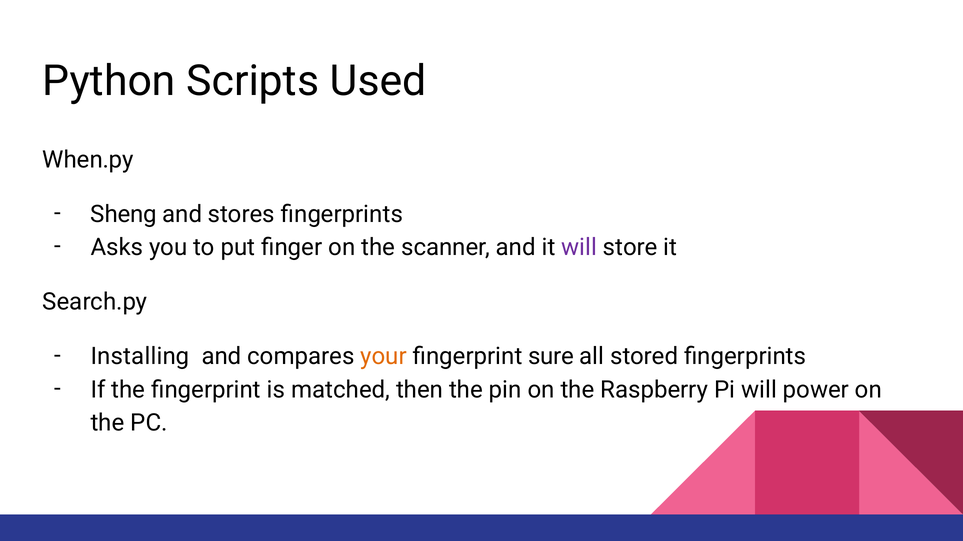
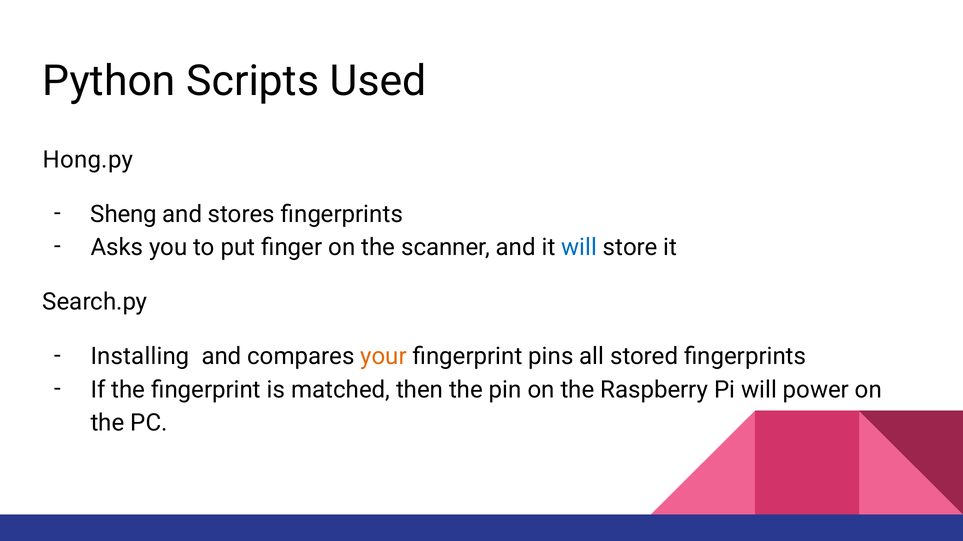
When.py: When.py -> Hong.py
will at (579, 248) colour: purple -> blue
sure: sure -> pins
